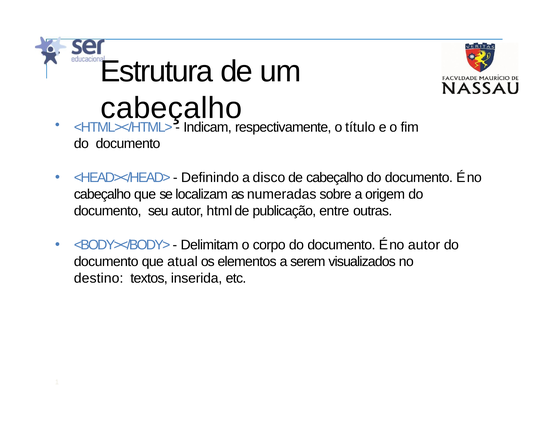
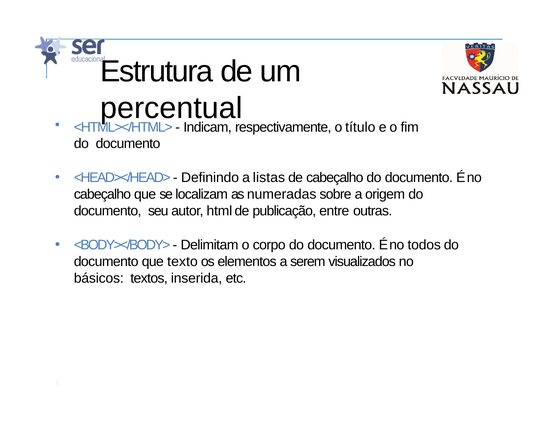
cabeçalho at (171, 108): cabeçalho -> percentual
disco: disco -> listas
no autor: autor -> todos
atual: atual -> texto
destino: destino -> básicos
